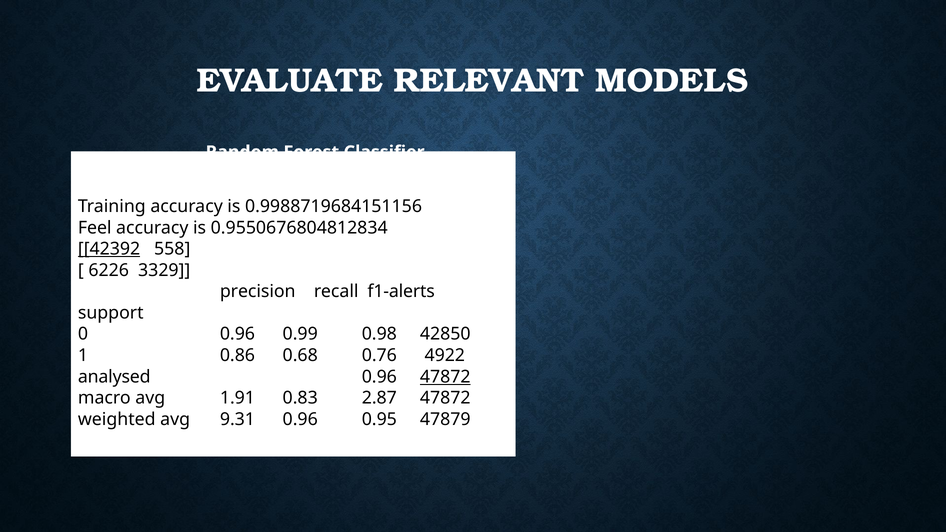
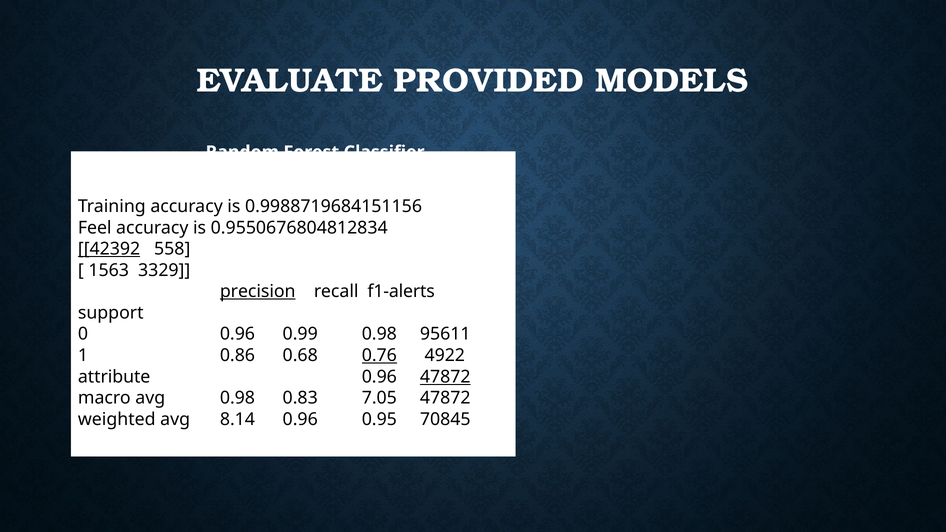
RELEVANT: RELEVANT -> PROVIDED
6226: 6226 -> 1563
precision underline: none -> present
42850: 42850 -> 95611
0.76 underline: none -> present
analysed: analysed -> attribute
avg 1.91: 1.91 -> 0.98
2.87: 2.87 -> 7.05
9.31: 9.31 -> 8.14
47879: 47879 -> 70845
